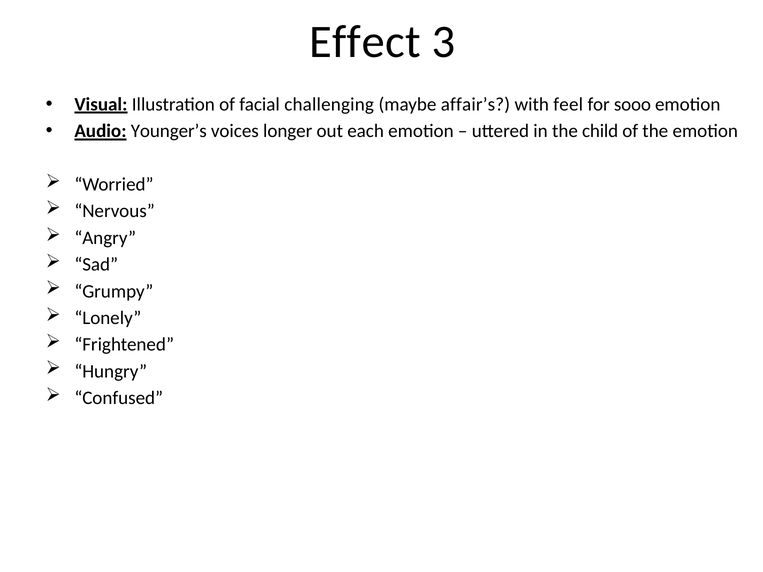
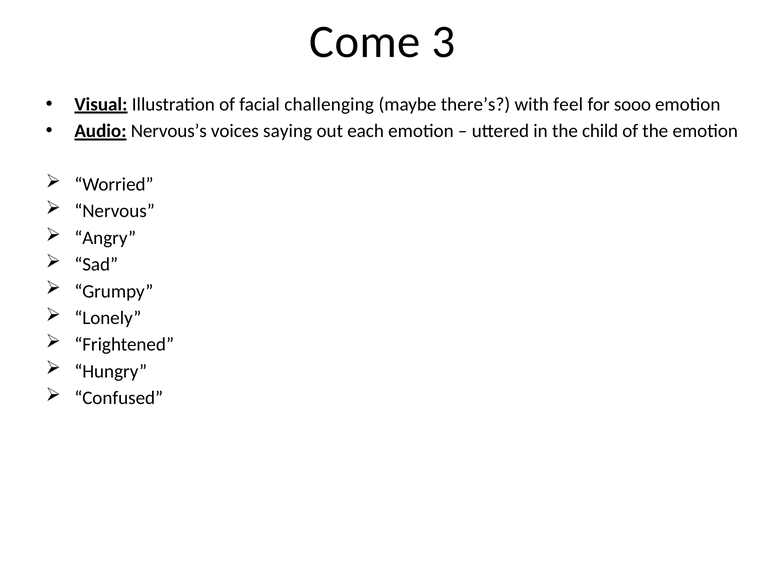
Effect: Effect -> Come
affair’s: affair’s -> there’s
Younger’s: Younger’s -> Nervous’s
longer: longer -> saying
